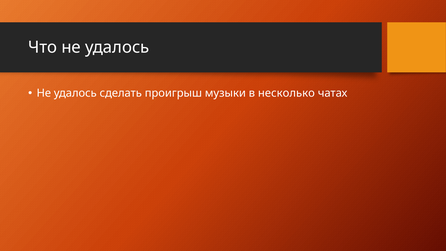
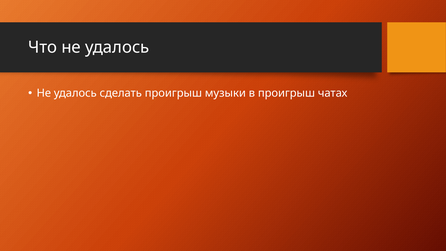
в несколько: несколько -> проигрыш
